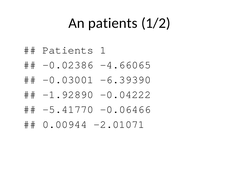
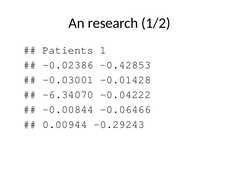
An patients: patients -> research
-4.66065: -4.66065 -> -0.42853
-6.39390: -6.39390 -> -0.01428
-1.92890: -1.92890 -> -6.34070
-5.41770: -5.41770 -> -0.00844
-2.01071: -2.01071 -> -0.29243
